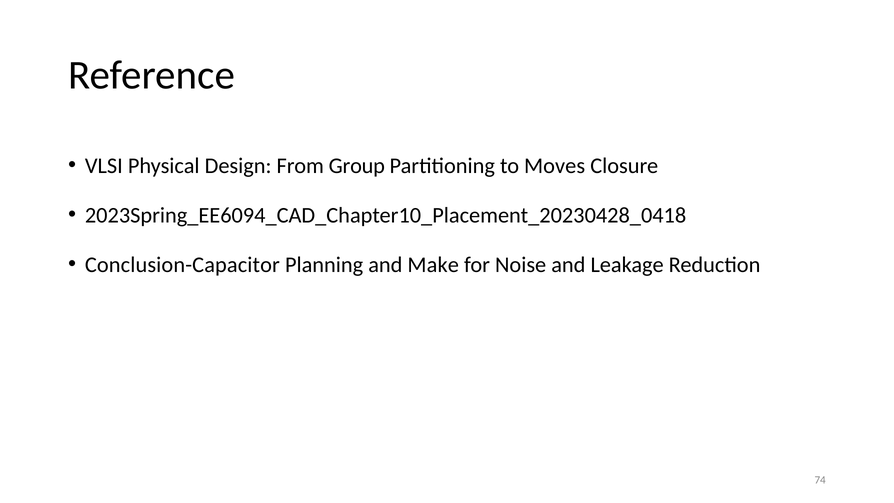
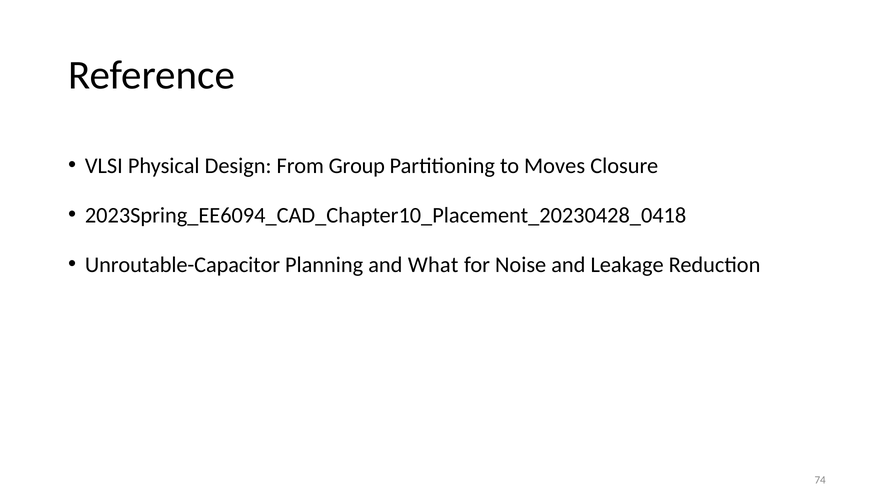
Conclusion-Capacitor: Conclusion-Capacitor -> Unroutable-Capacitor
Make: Make -> What
